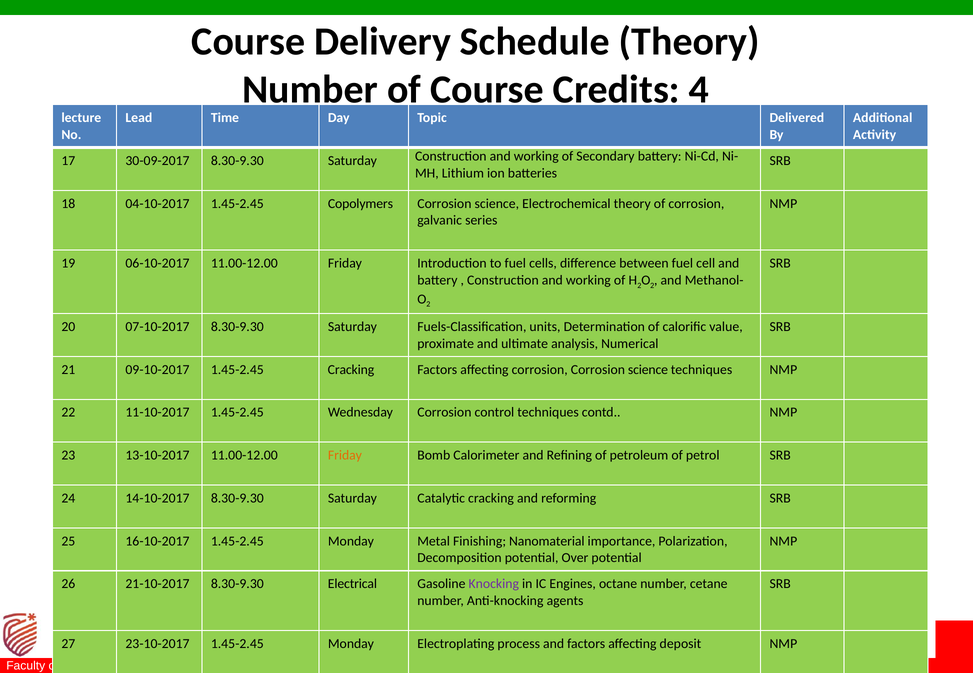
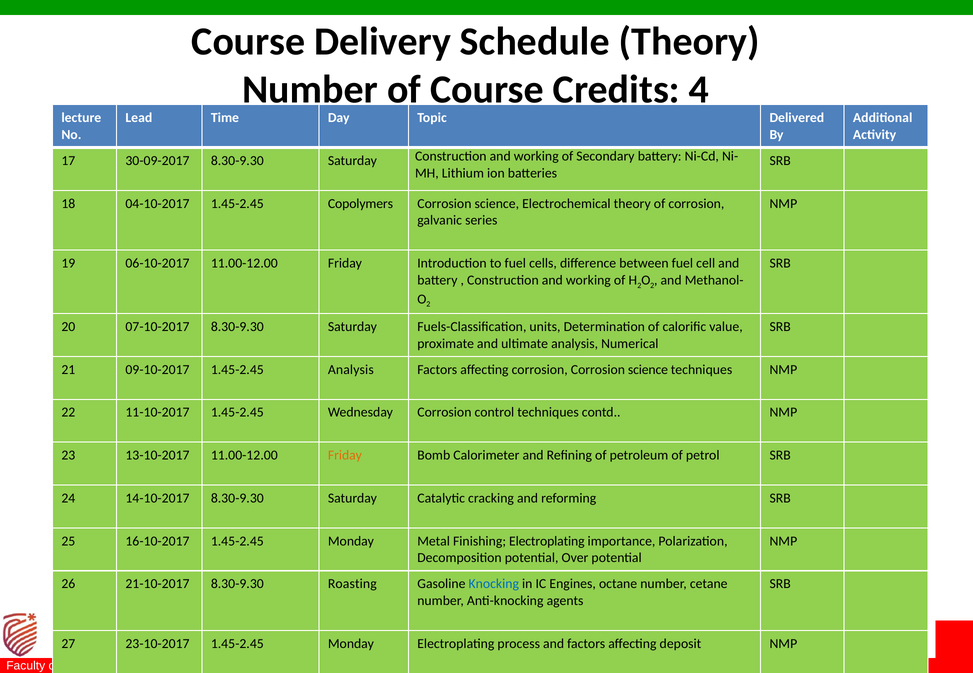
1.45-2.45 Cracking: Cracking -> Analysis
Finishing Nanomaterial: Nanomaterial -> Electroplating
Electrical: Electrical -> Roasting
Knocking colour: purple -> blue
